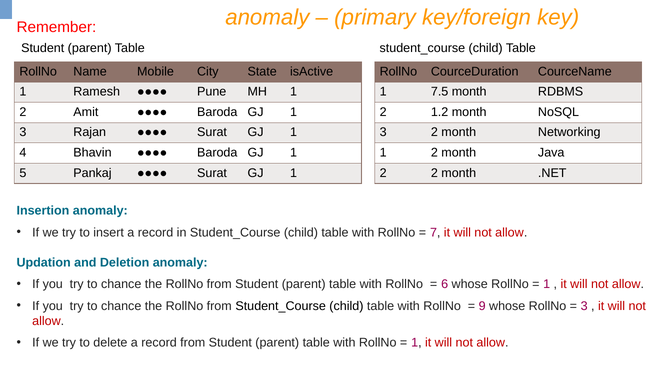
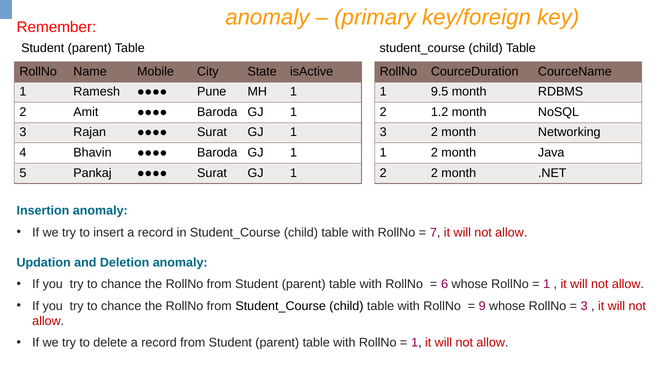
7.5: 7.5 -> 9.5
